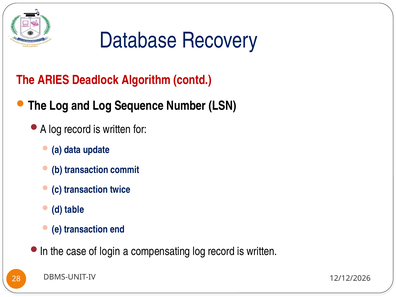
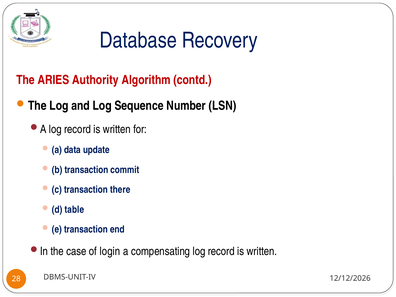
Deadlock: Deadlock -> Authority
twice: twice -> there
